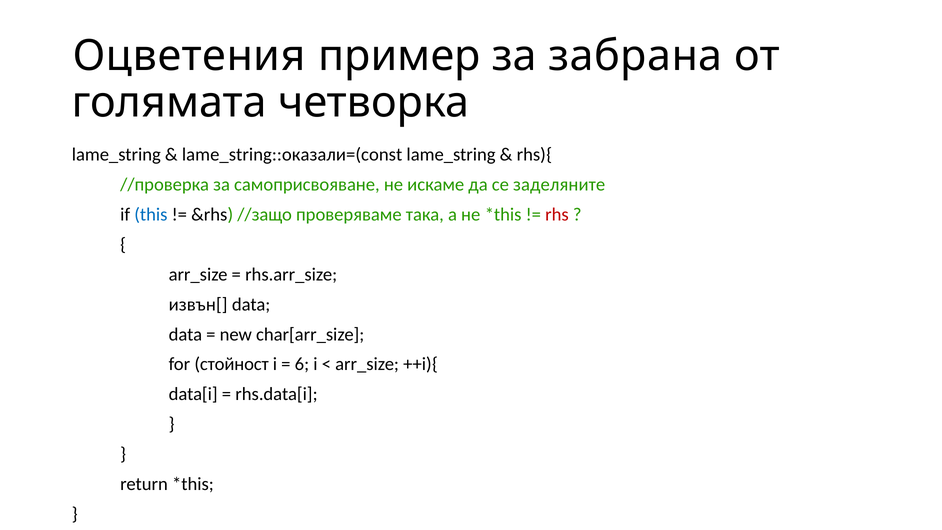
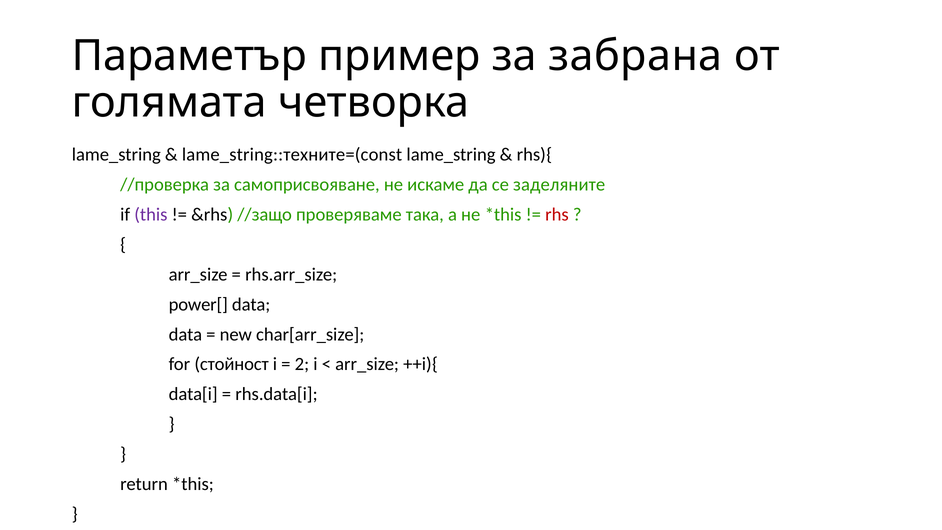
Оцветения: Оцветения -> Параметър
lame_string::оказали=(const: lame_string::оказали=(const -> lame_string::техните=(const
this colour: blue -> purple
извън[: извън[ -> power[
6: 6 -> 2
